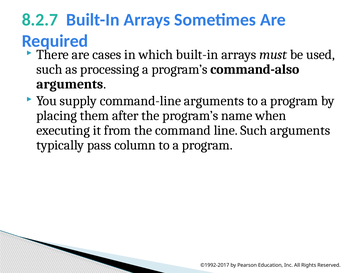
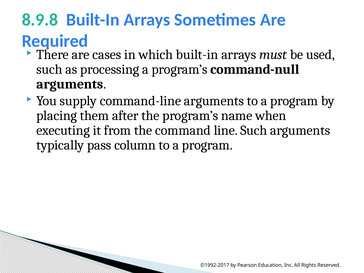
8.2.7: 8.2.7 -> 8.9.8
command-also: command-also -> command-null
